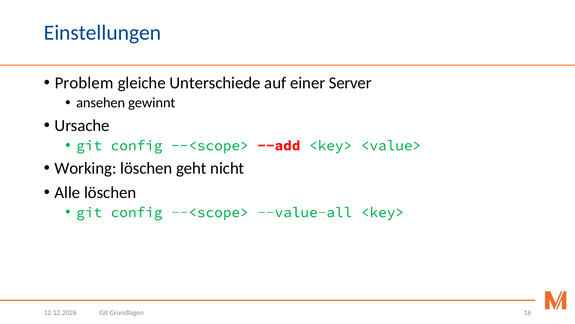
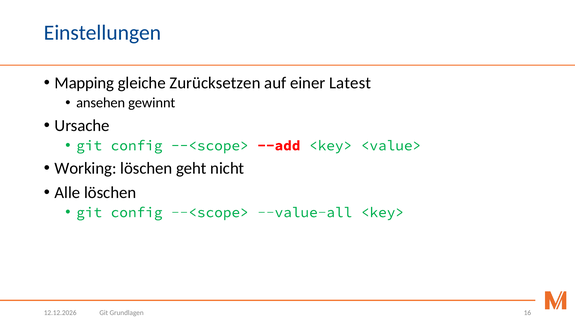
Problem: Problem -> Mapping
Unterschiede: Unterschiede -> Zurücksetzen
Server: Server -> Latest
